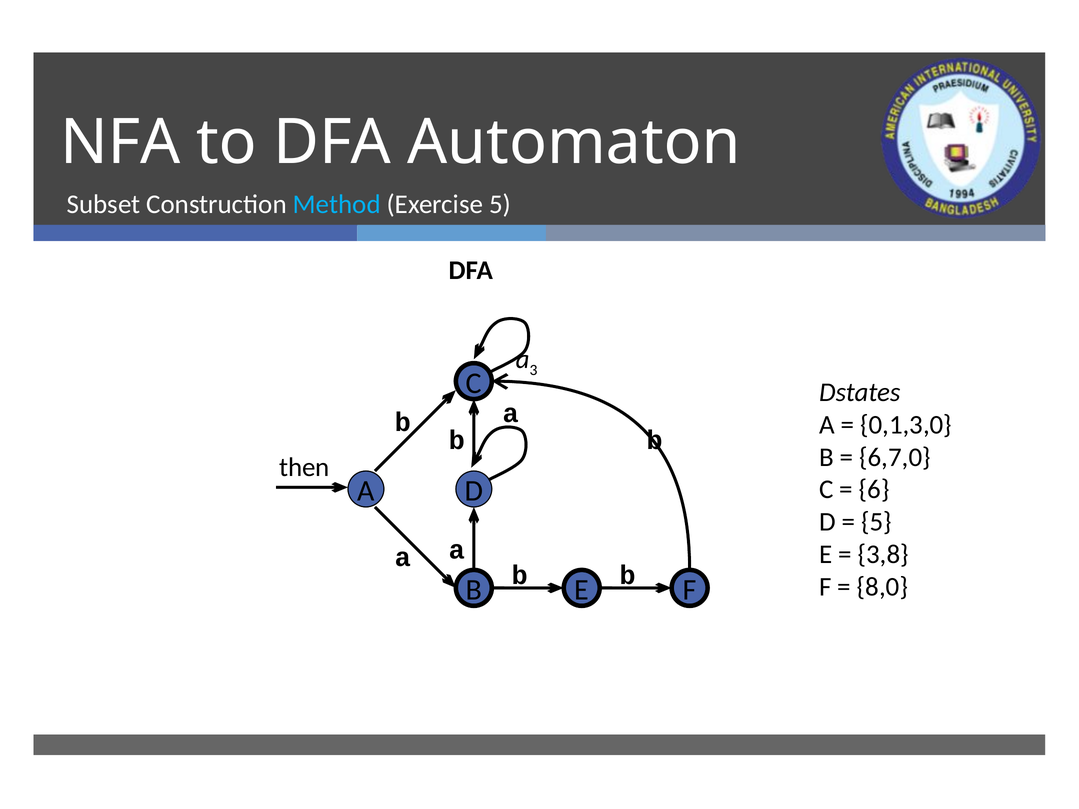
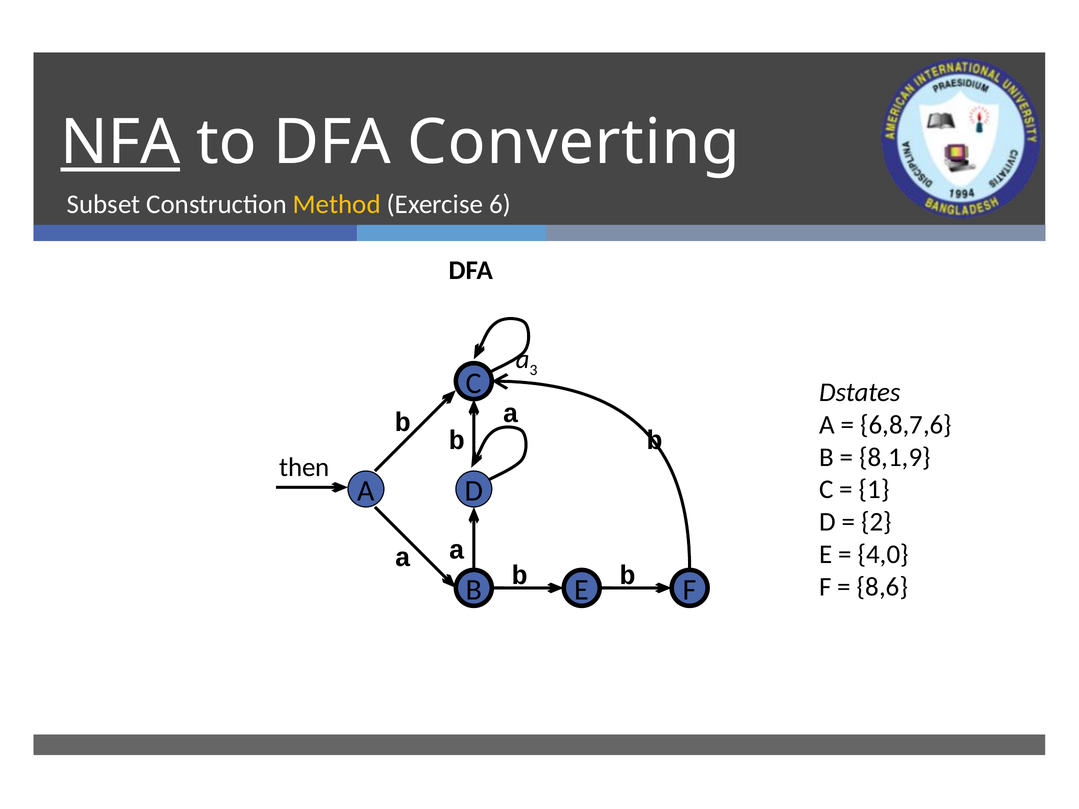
NFA underline: none -> present
Automaton: Automaton -> Converting
Method colour: light blue -> yellow
Exercise 5: 5 -> 6
0,1,3,0: 0,1,3,0 -> 6,8,7,6
6,7,0: 6,7,0 -> 8,1,9
6: 6 -> 1
5 at (876, 522): 5 -> 2
3,8: 3,8 -> 4,0
8,0: 8,0 -> 8,6
